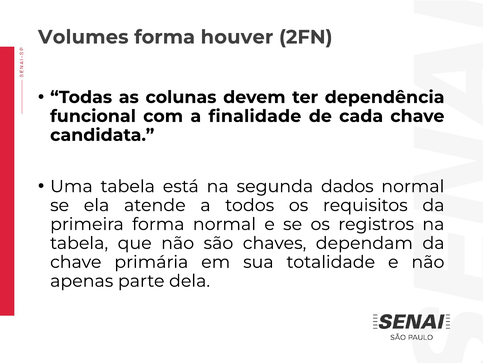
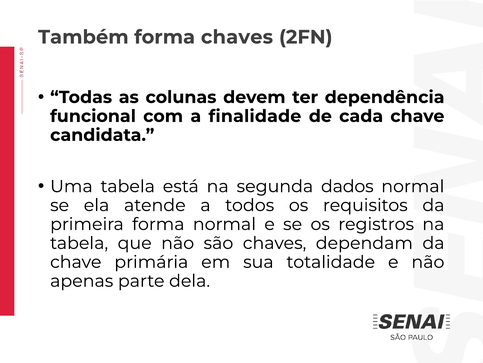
Volumes: Volumes -> Também
forma houver: houver -> chaves
